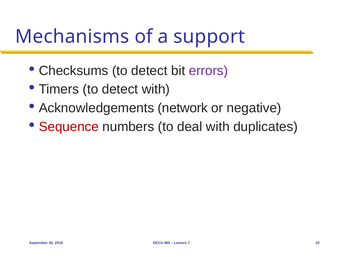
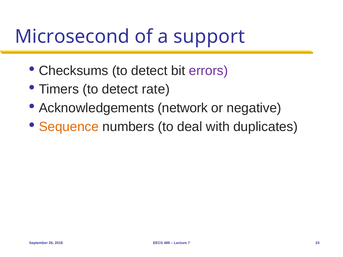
Mechanisms: Mechanisms -> Microsecond
detect with: with -> rate
Sequence colour: red -> orange
